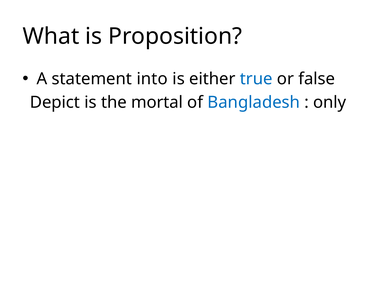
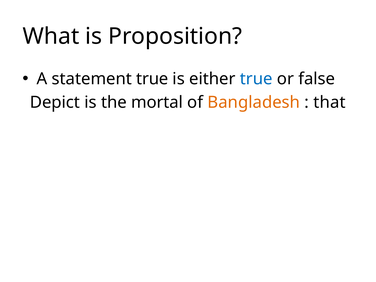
statement into: into -> true
Bangladesh colour: blue -> orange
only: only -> that
